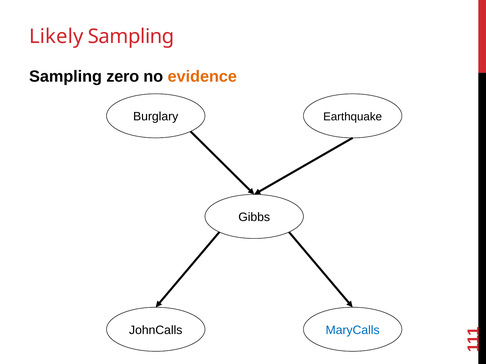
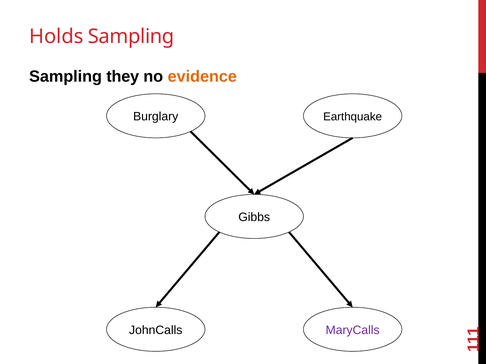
Likely: Likely -> Holds
zero: zero -> they
MaryCalls colour: blue -> purple
